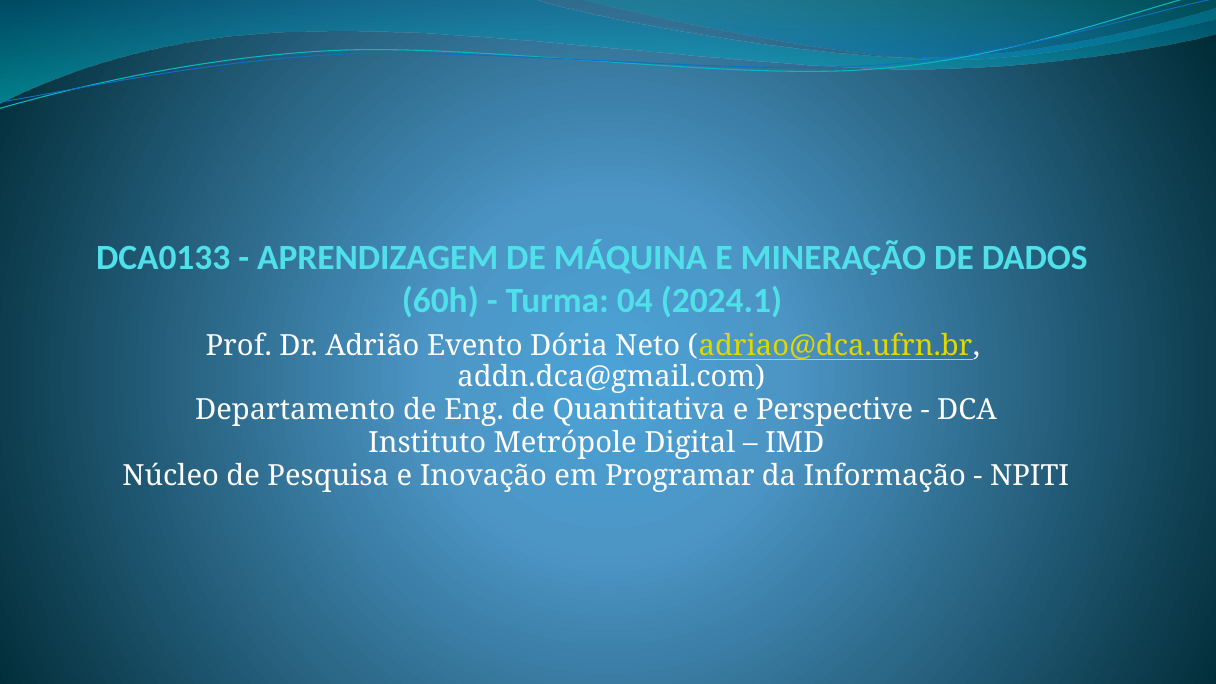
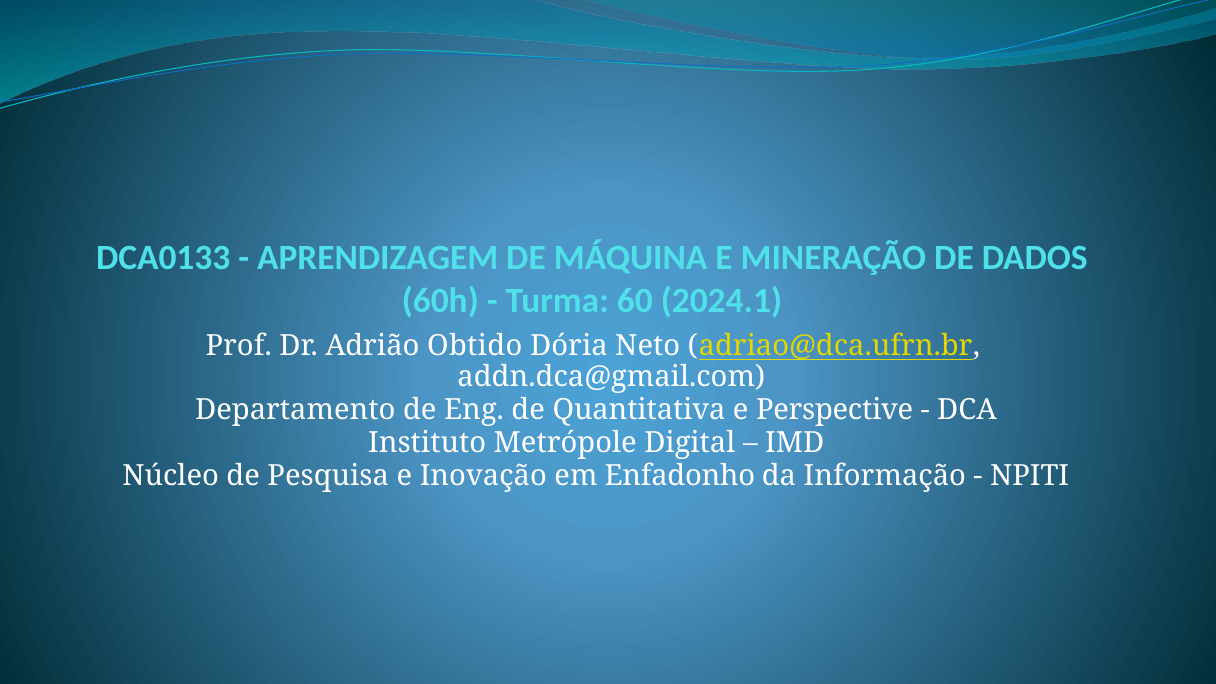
04: 04 -> 60
Evento: Evento -> Obtido
Programar: Programar -> Enfadonho
